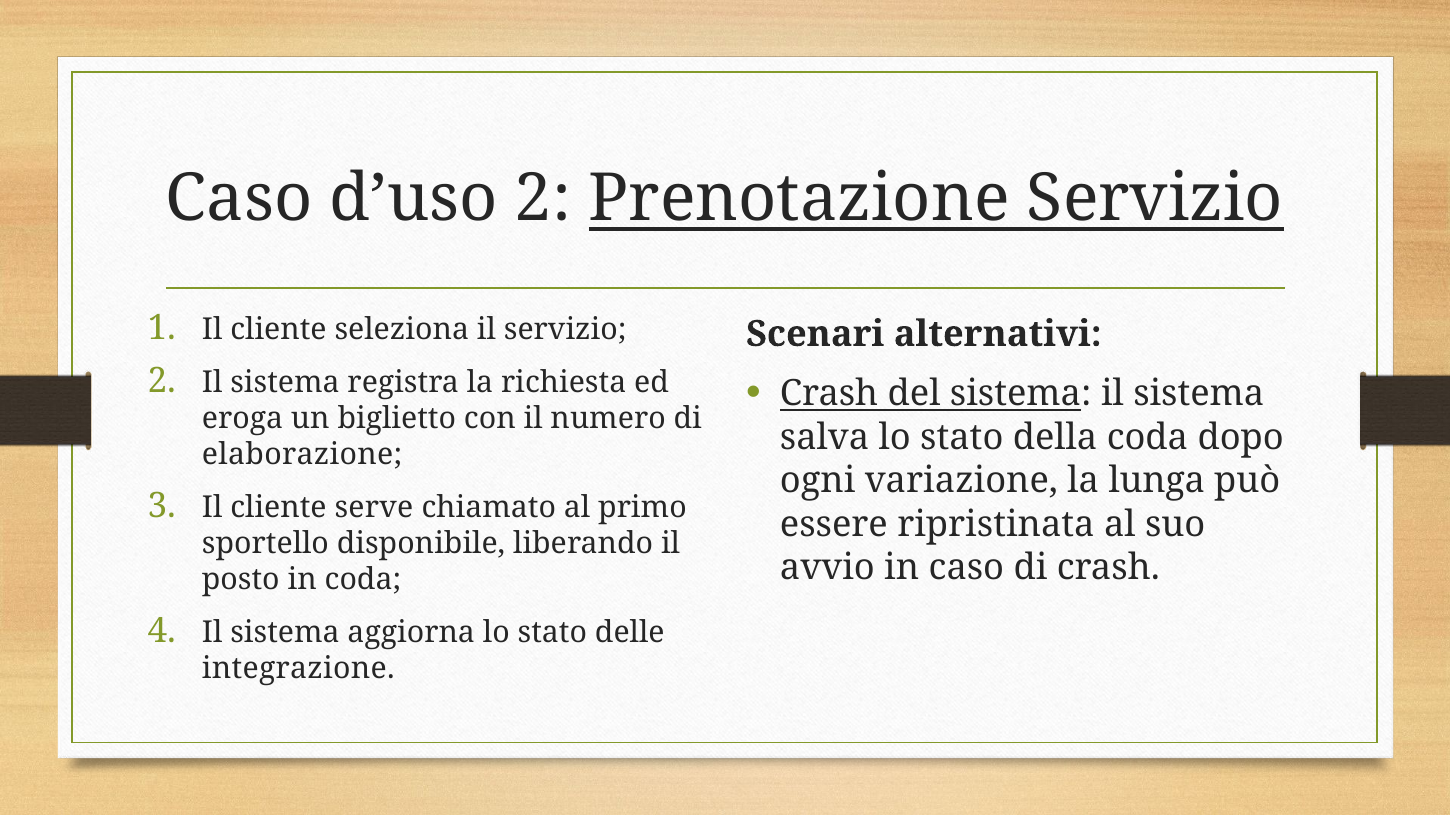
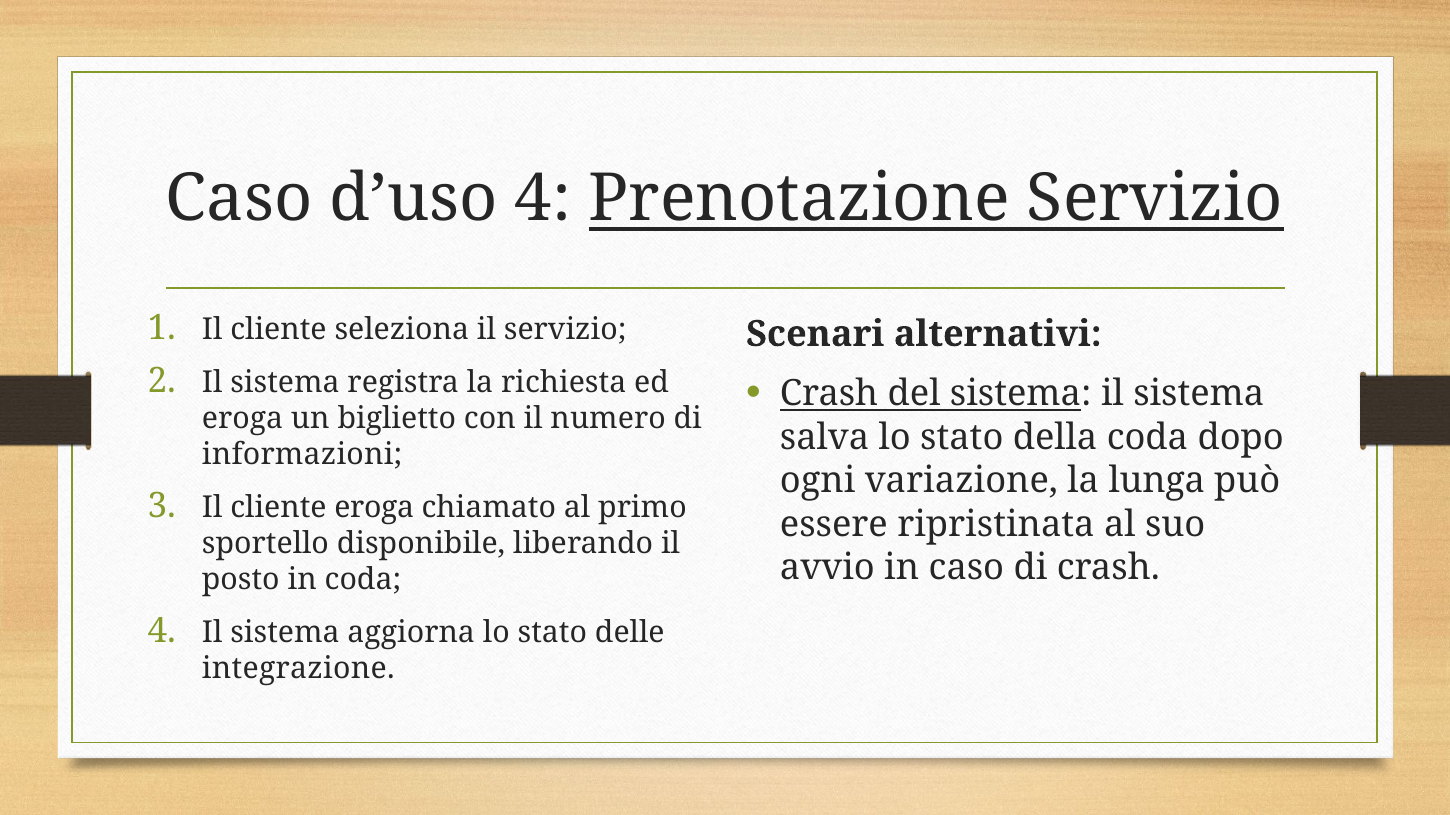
d’uso 2: 2 -> 4
elaborazione: elaborazione -> informazioni
cliente serve: serve -> eroga
